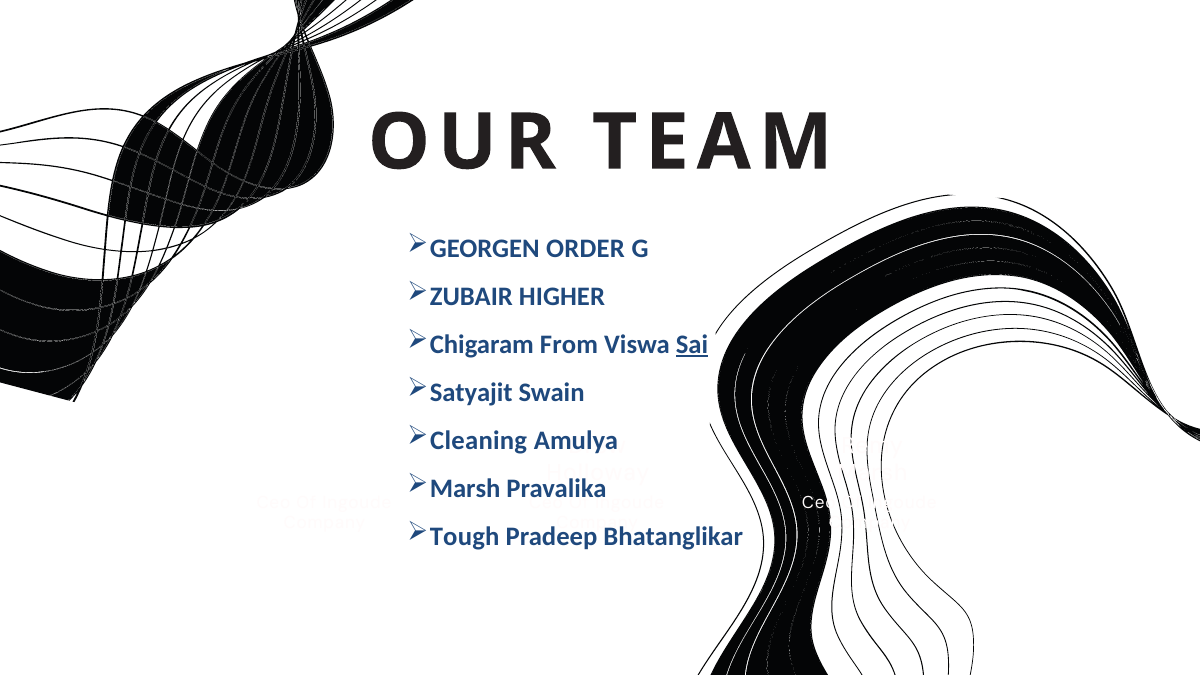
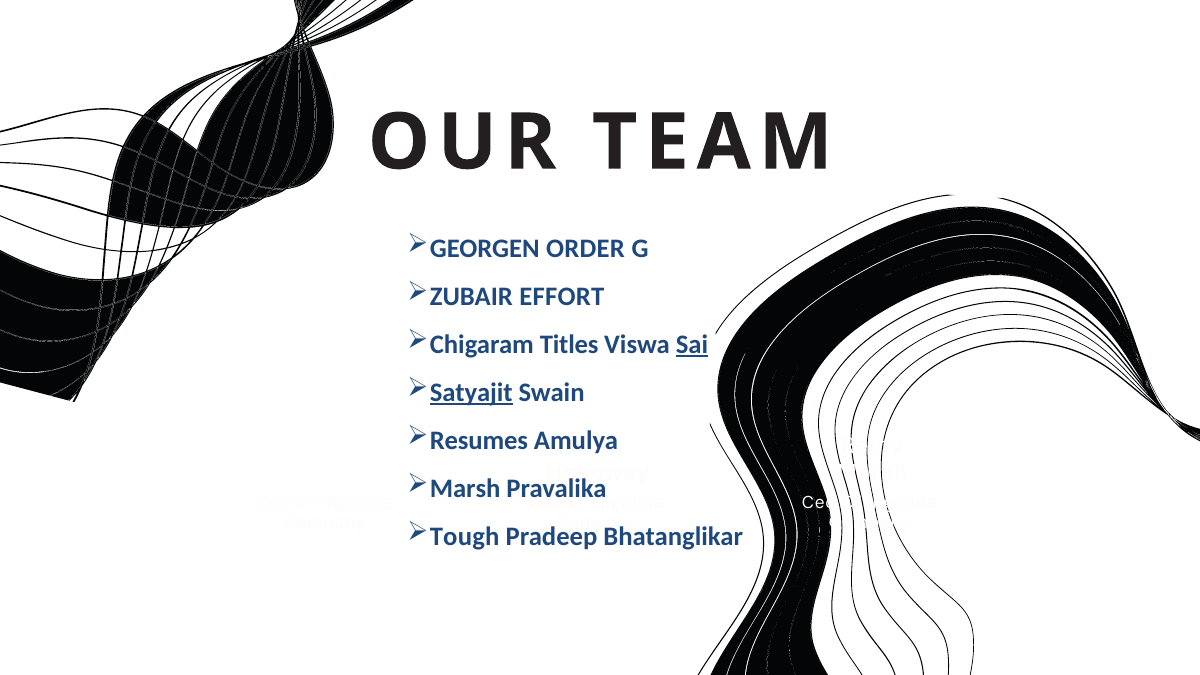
HIGHER: HIGHER -> EFFORT
From: From -> Titles
Satyajit underline: none -> present
Cleaning: Cleaning -> Resumes
